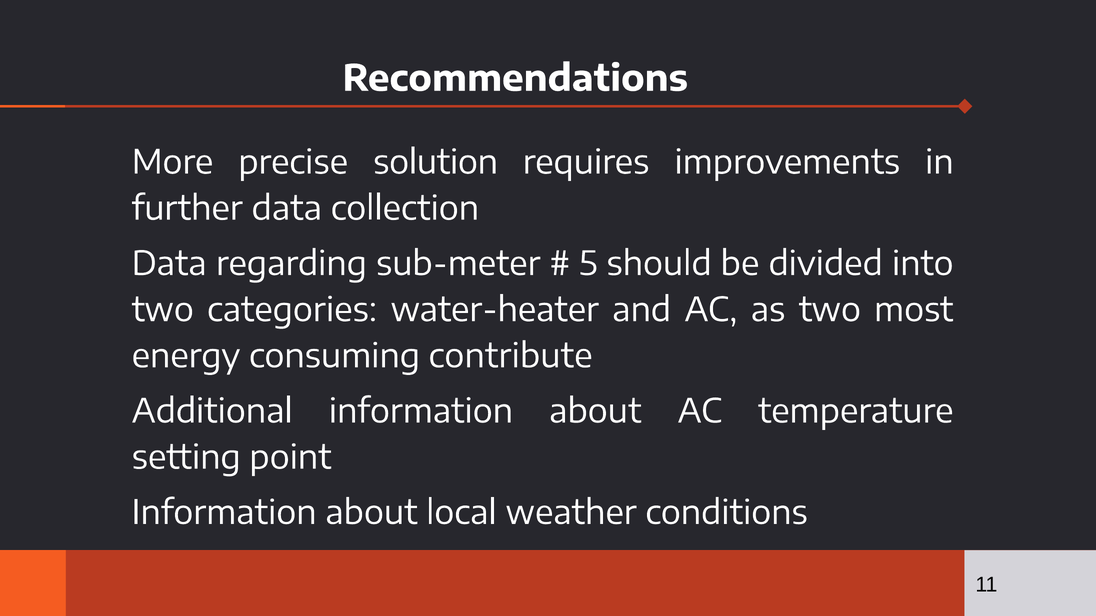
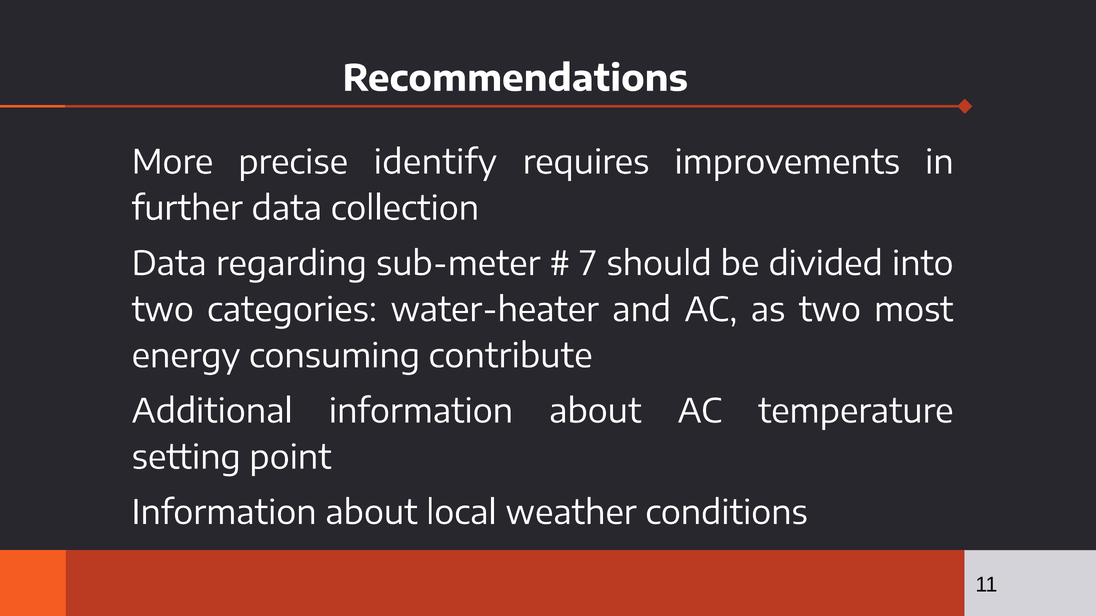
solution: solution -> identify
5: 5 -> 7
